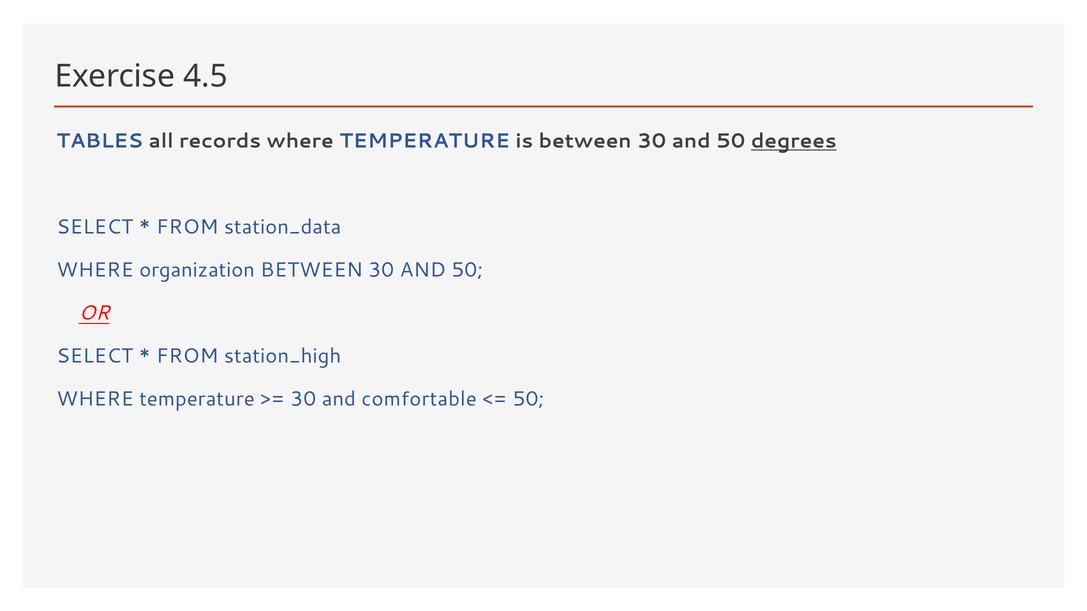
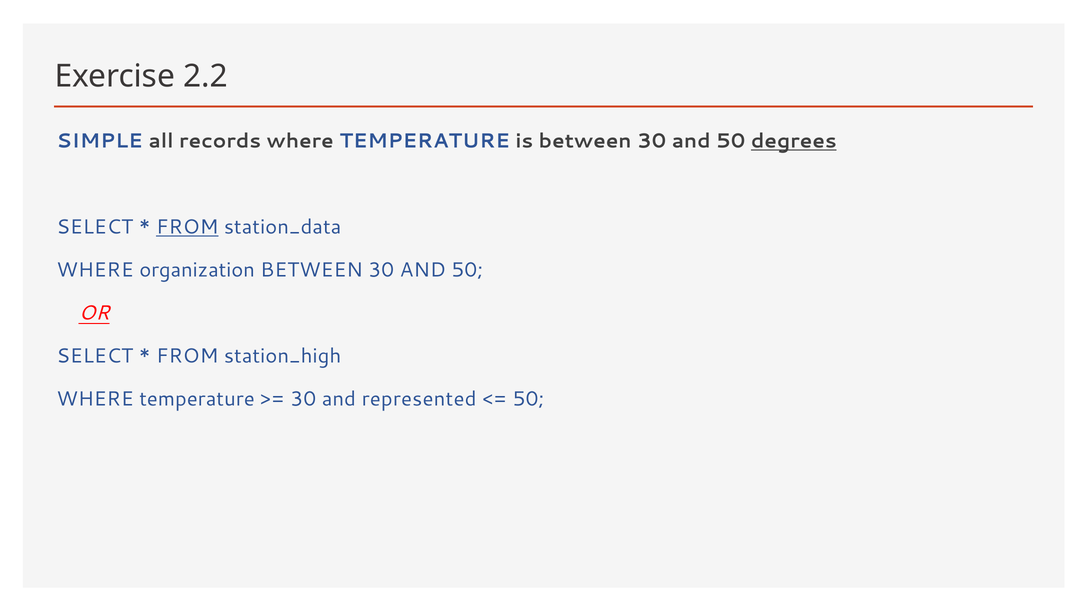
4.5: 4.5 -> 2.2
TABLES: TABLES -> SIMPLE
FROM at (187, 227) underline: none -> present
comfortable: comfortable -> represented
